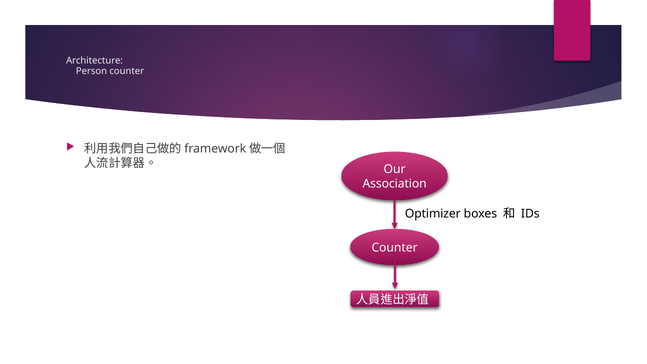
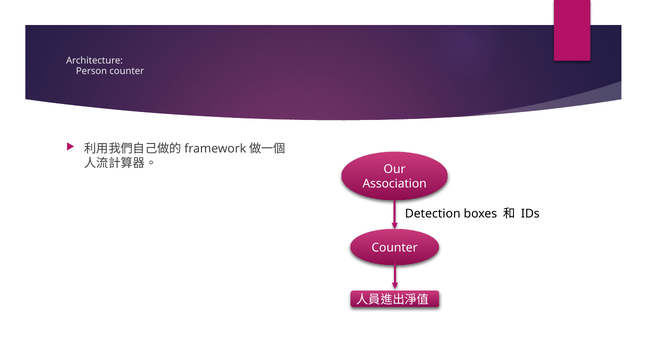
Optimizer: Optimizer -> Detection
